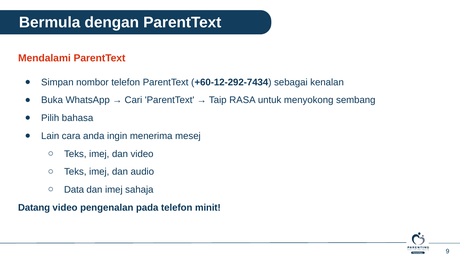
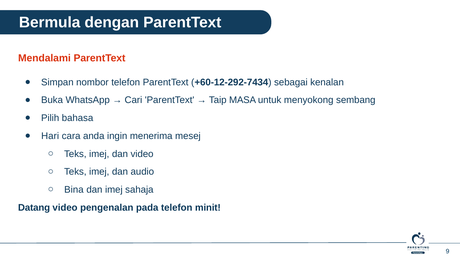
RASA: RASA -> MASA
Lain: Lain -> Hari
Data: Data -> Bina
